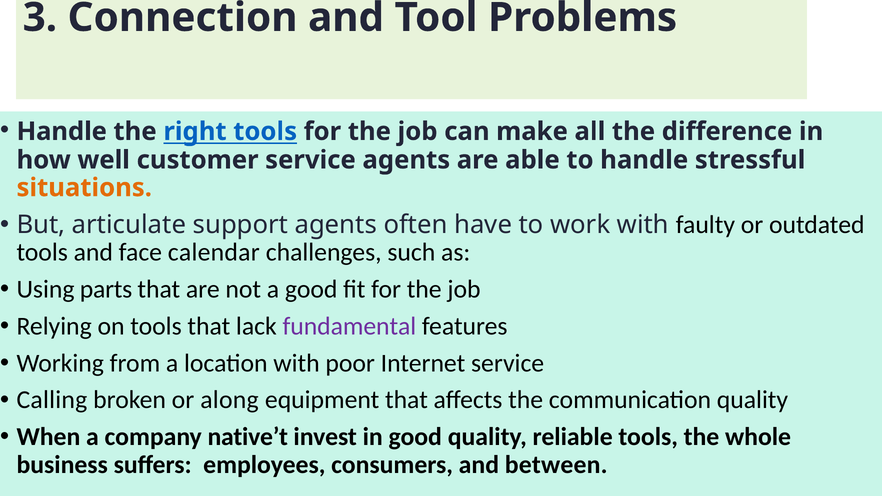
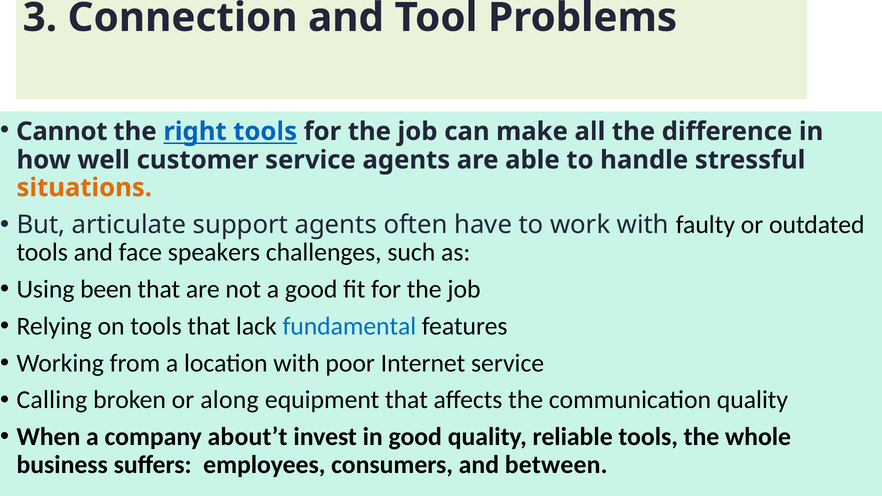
Handle at (62, 131): Handle -> Cannot
calendar: calendar -> speakers
parts: parts -> been
fundamental colour: purple -> blue
native’t: native’t -> about’t
